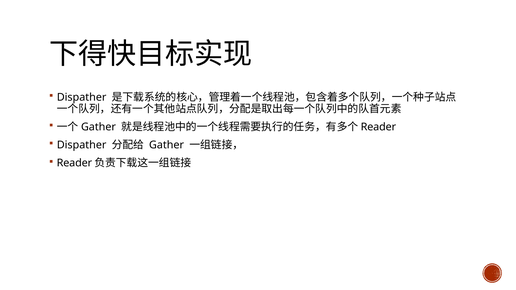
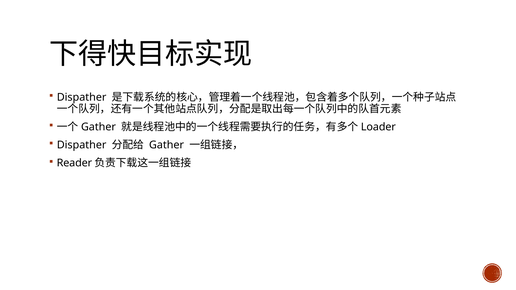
Reader at (378, 127): Reader -> Loader
